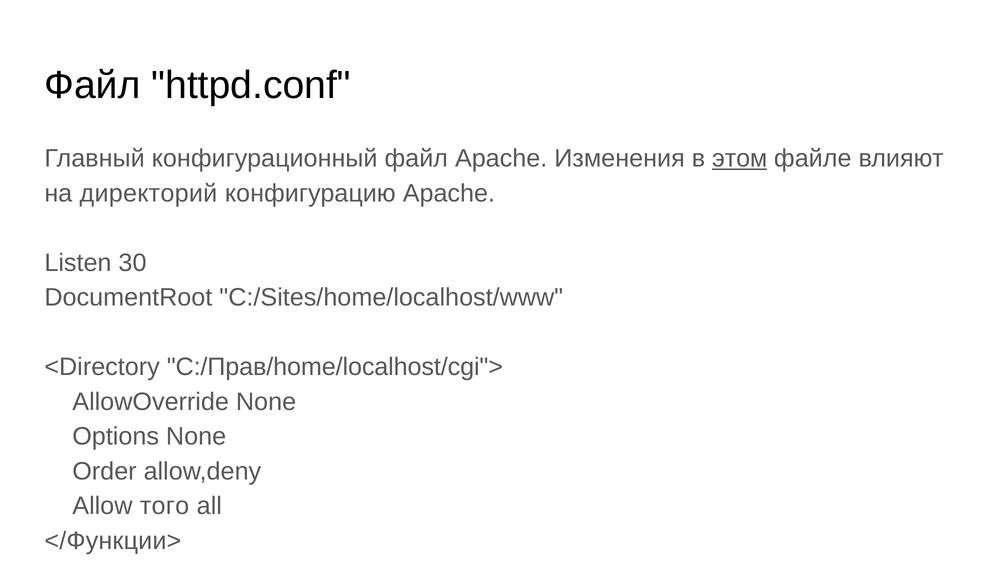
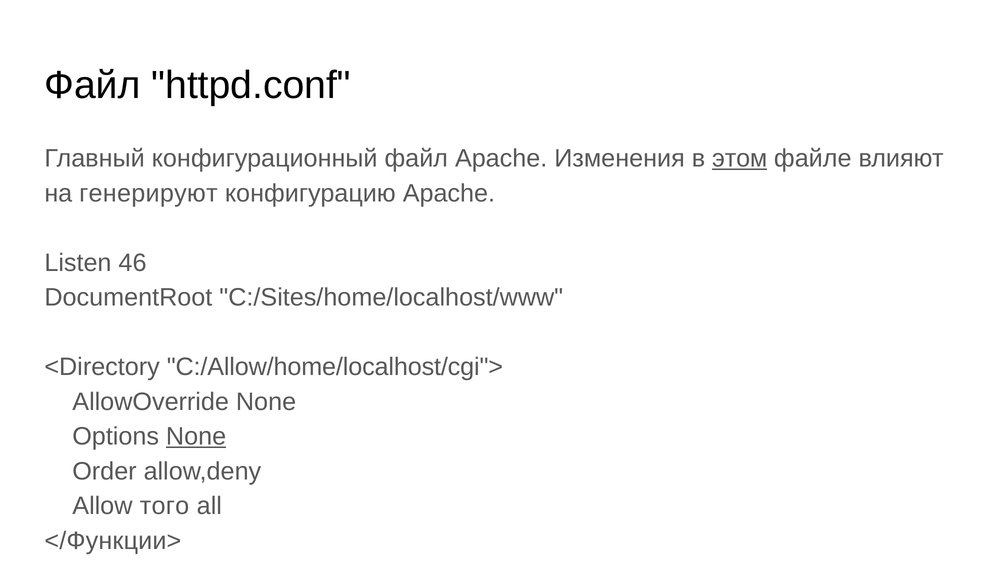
директорий: директорий -> генерируют
30: 30 -> 46
C:/Прав/home/localhost/cgi">: C:/Прав/home/localhost/cgi"> -> C:/Allow/home/localhost/cgi">
None at (196, 437) underline: none -> present
